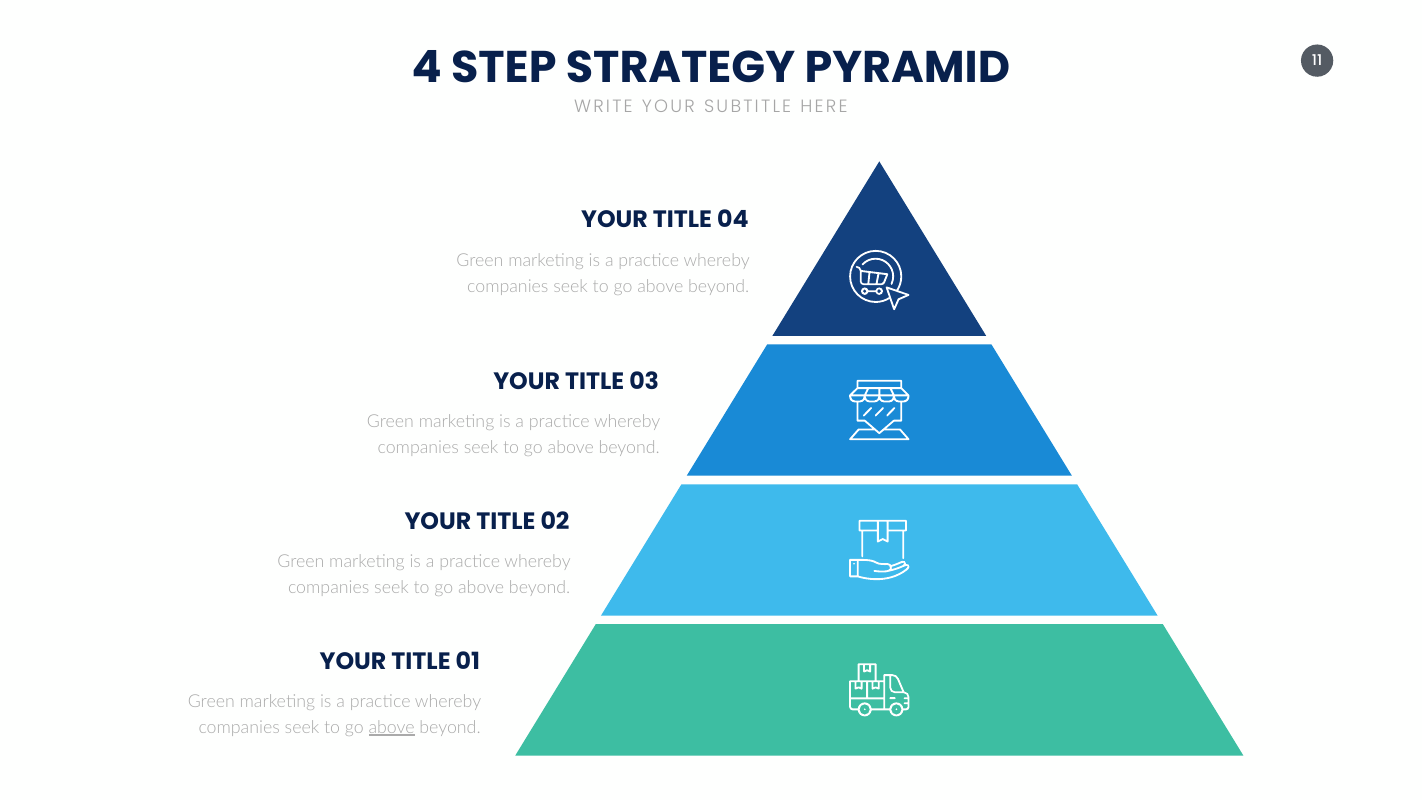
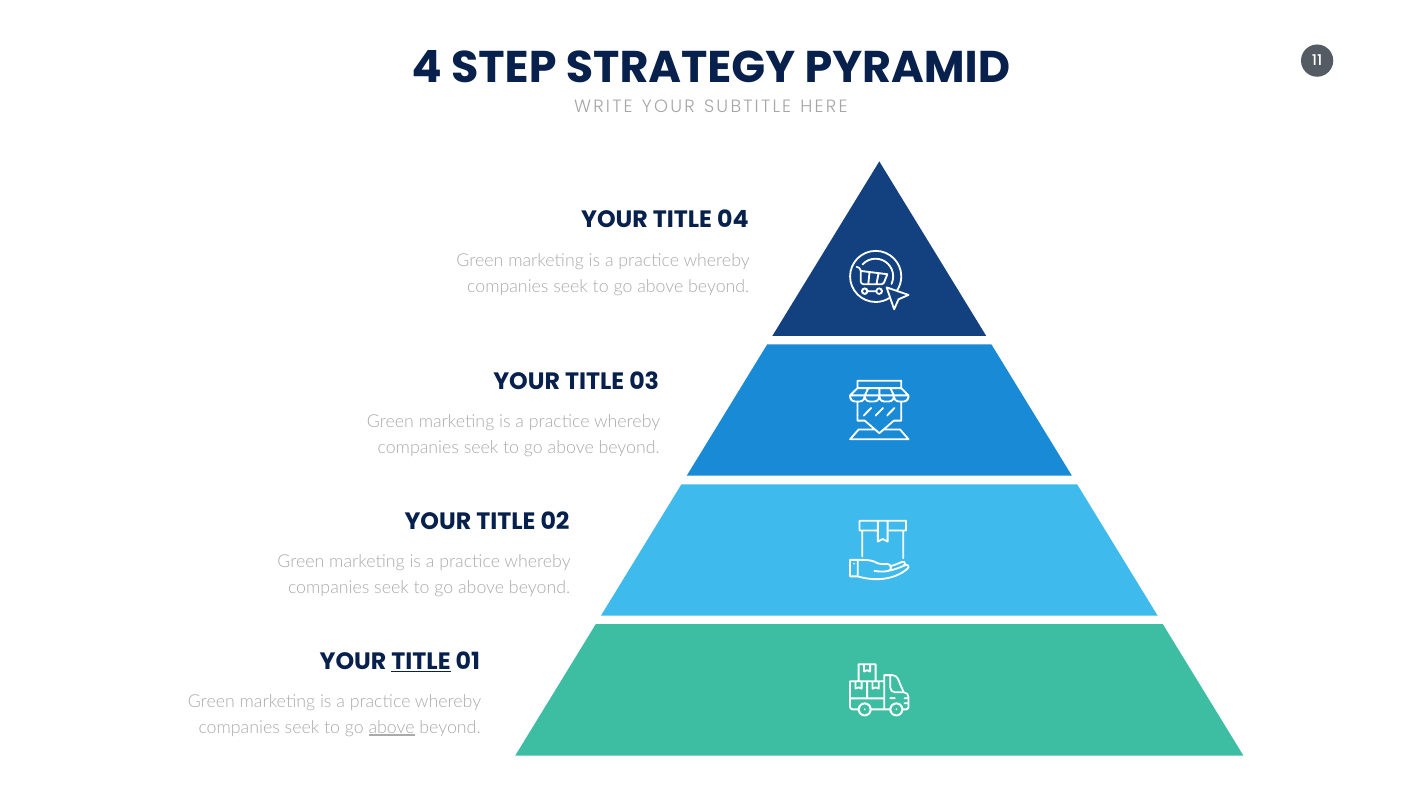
TITLE at (421, 661) underline: none -> present
